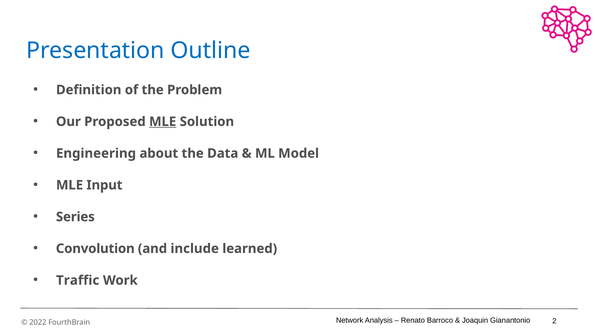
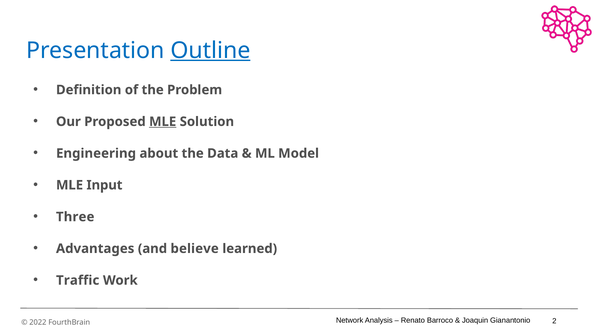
Outline underline: none -> present
Series: Series -> Three
Convolution: Convolution -> Advantages
include: include -> believe
